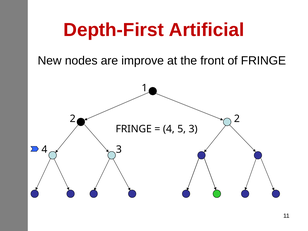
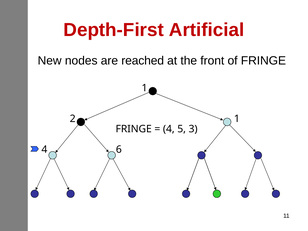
improve: improve -> reached
2 2: 2 -> 1
4 3: 3 -> 6
